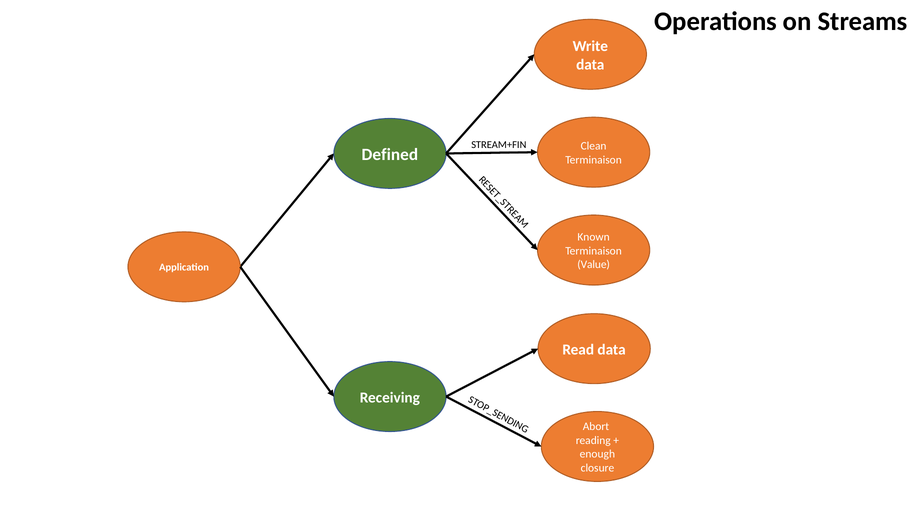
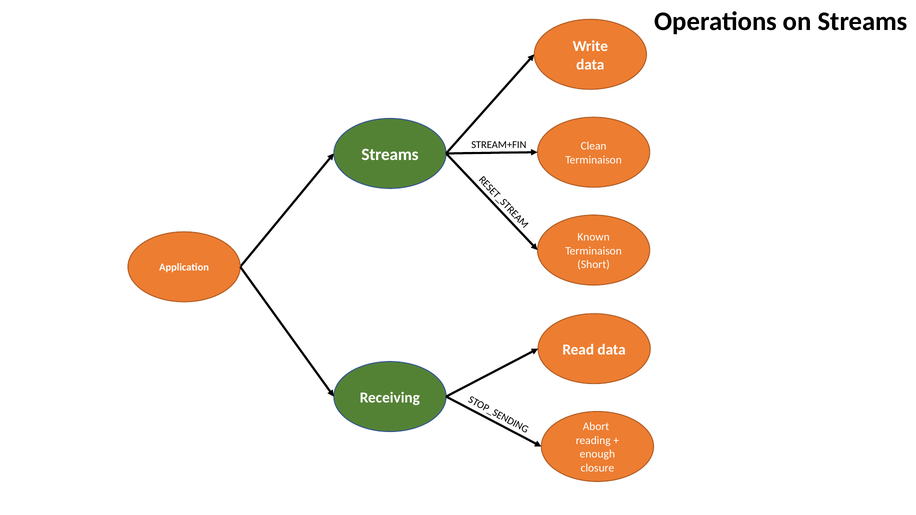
Defined at (390, 155): Defined -> Streams
Value: Value -> Short
